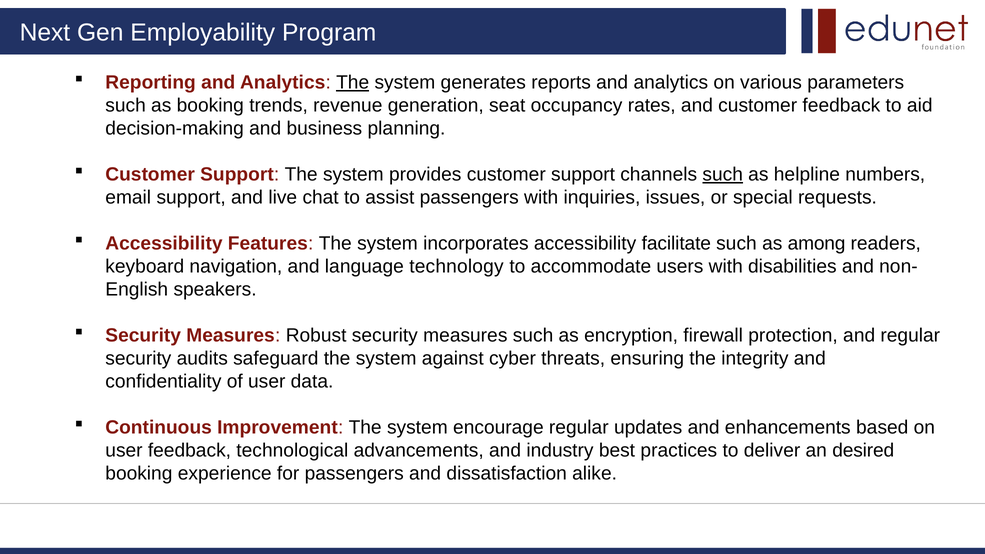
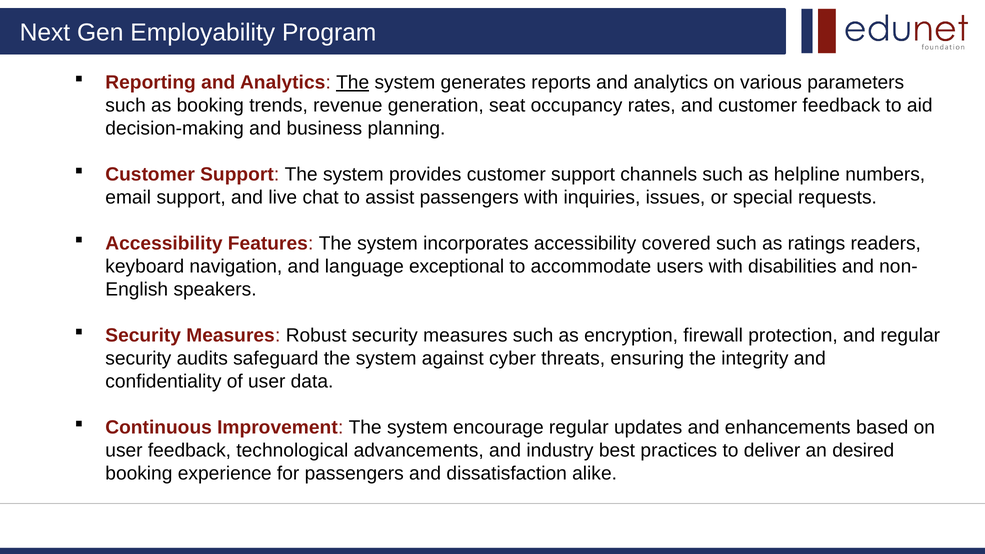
such at (723, 175) underline: present -> none
facilitate: facilitate -> covered
among: among -> ratings
technology: technology -> exceptional
